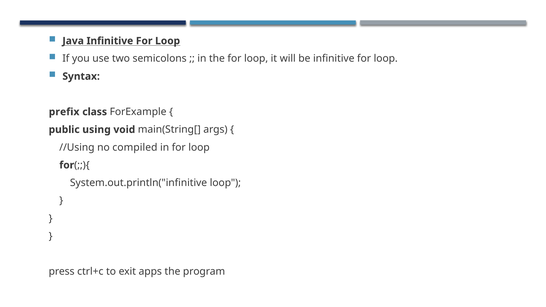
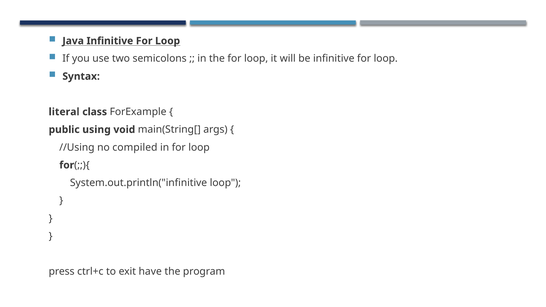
prefix: prefix -> literal
apps: apps -> have
